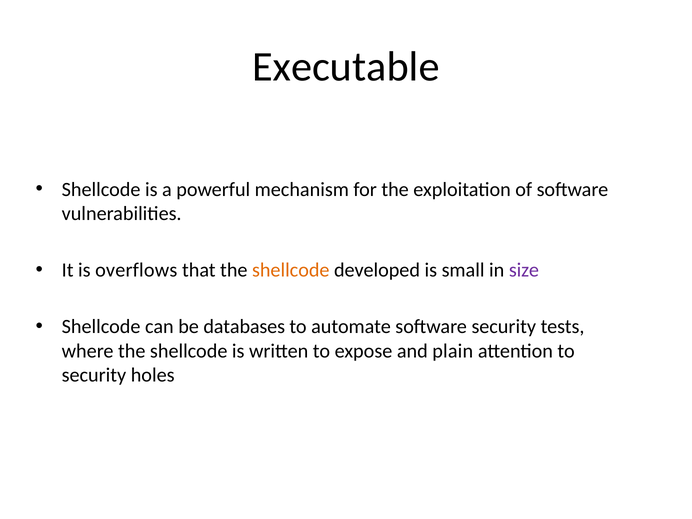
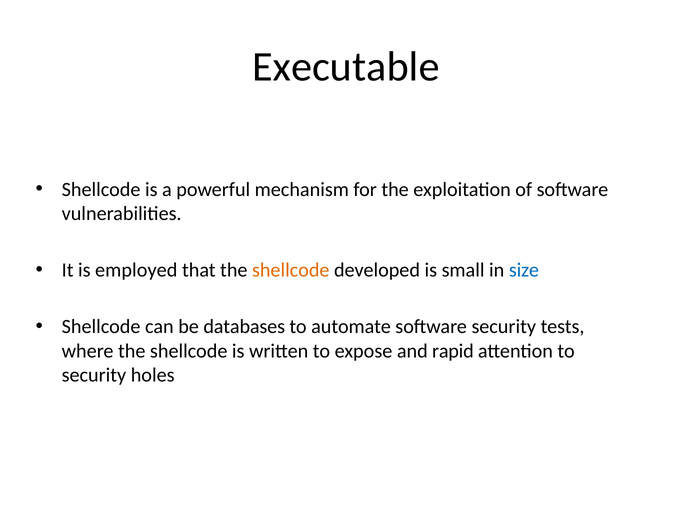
overflows: overflows -> employed
size colour: purple -> blue
plain: plain -> rapid
